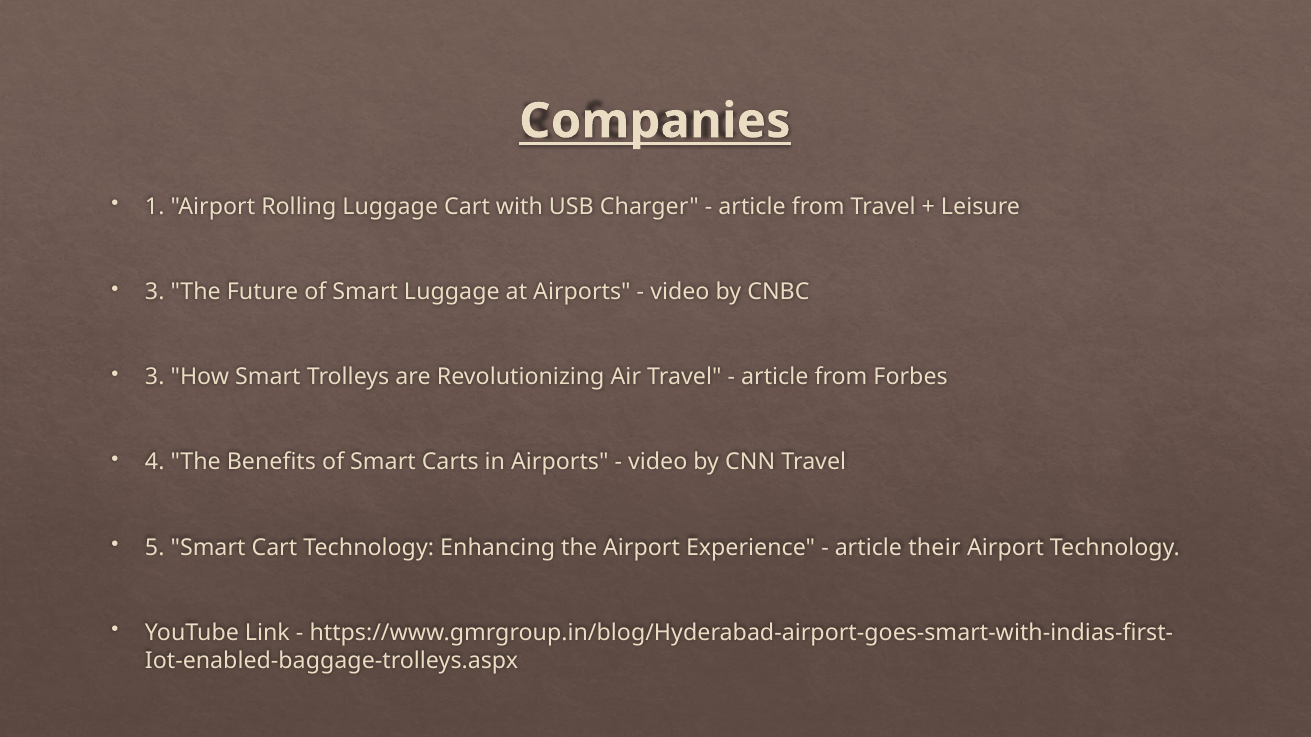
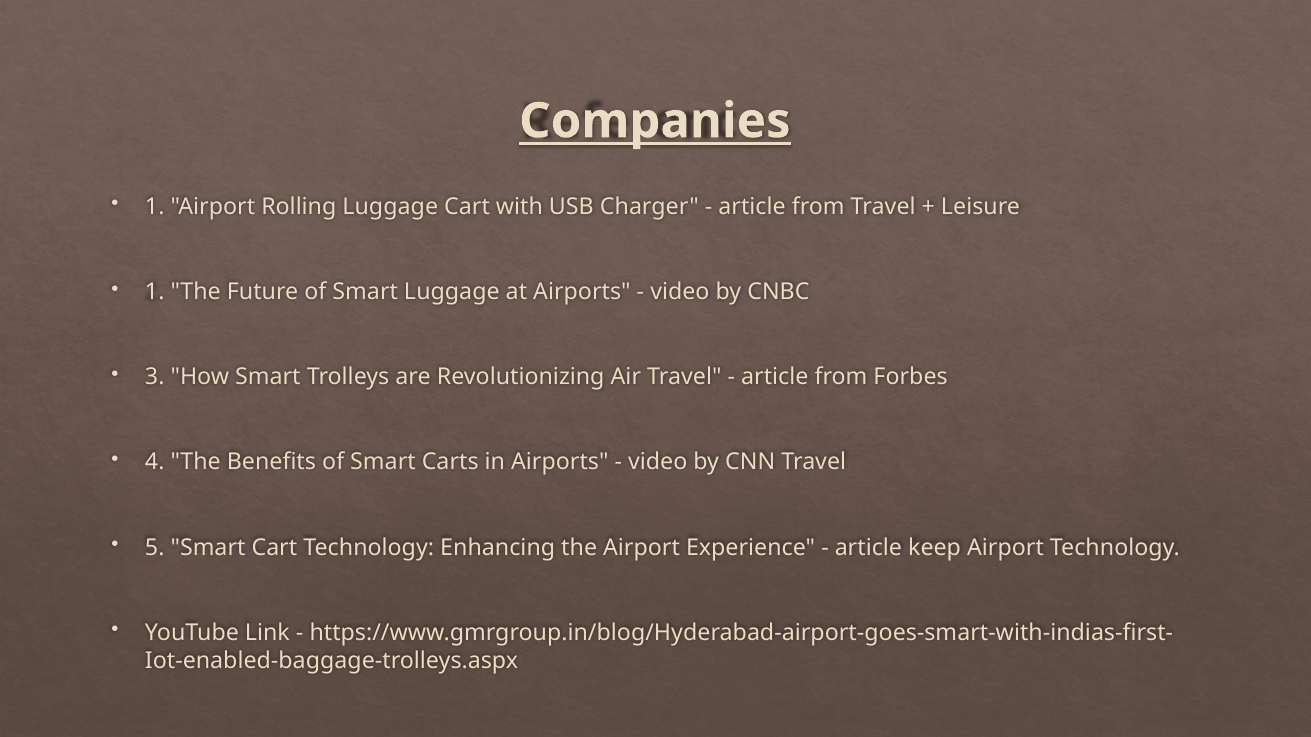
3 at (155, 292): 3 -> 1
their: their -> keep
